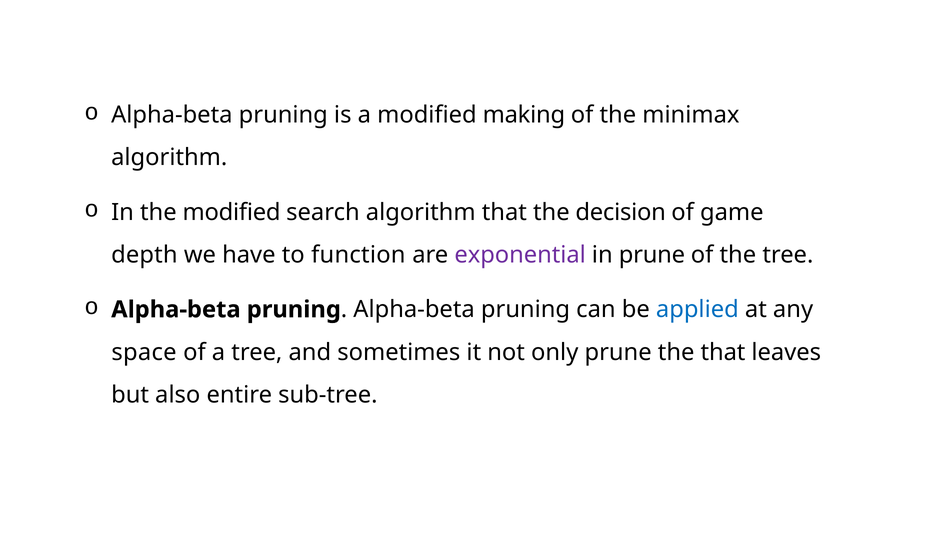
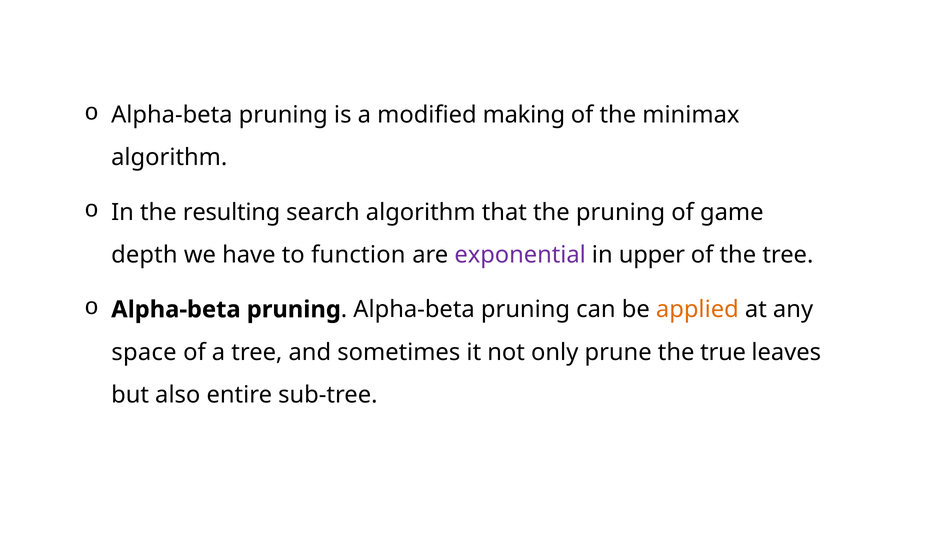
the modified: modified -> resulting
the decision: decision -> pruning
in prune: prune -> upper
applied colour: blue -> orange
the that: that -> true
